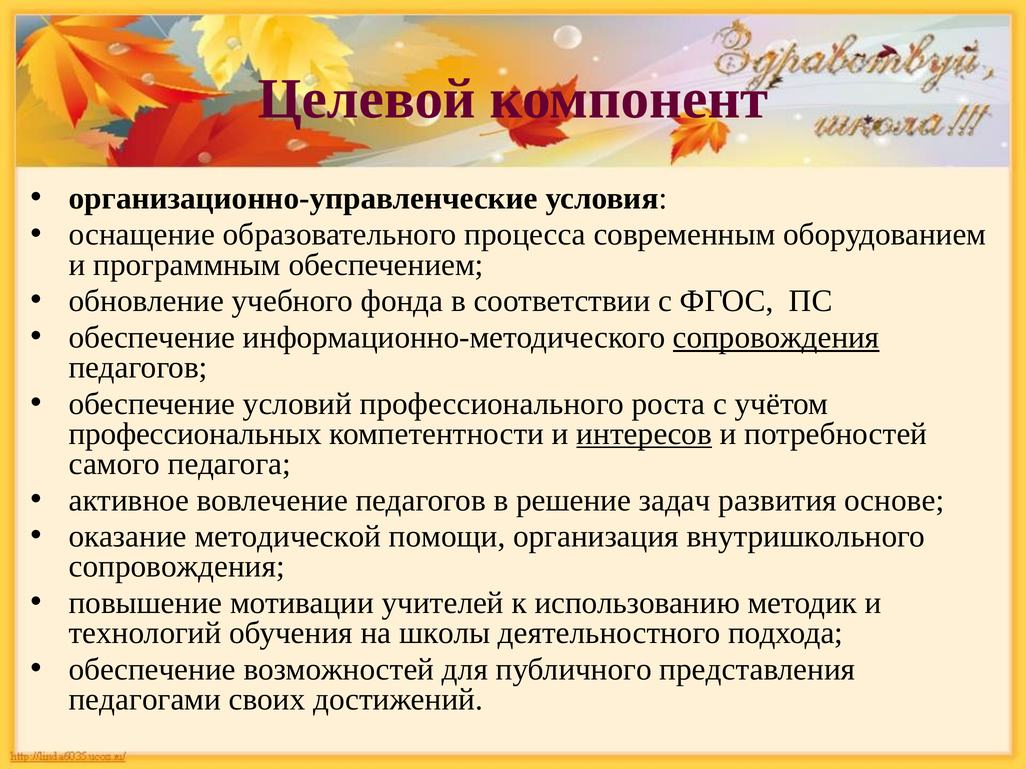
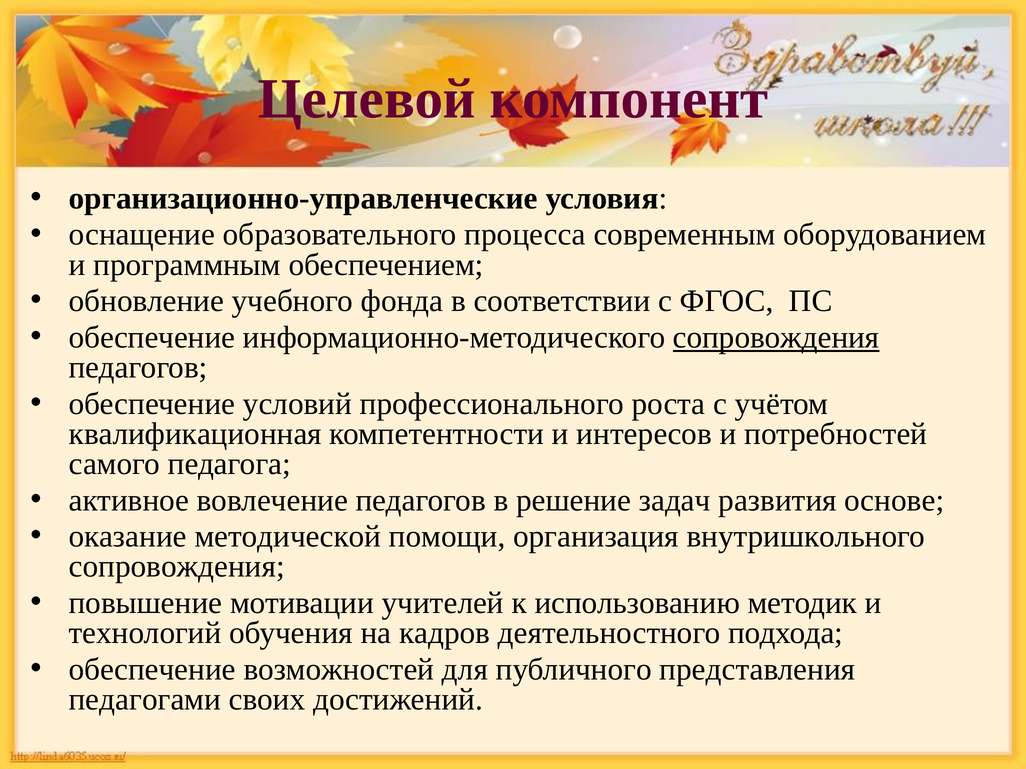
профессиональных: профессиональных -> квалификационная
интересов underline: present -> none
шкoлы: шкoлы -> кадров
